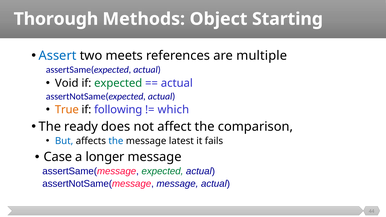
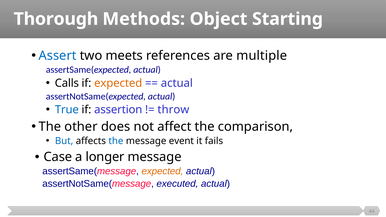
Void: Void -> Calls
expected at (118, 83) colour: green -> orange
True colour: orange -> blue
following: following -> assertion
which: which -> throw
ready: ready -> other
latest: latest -> event
expected at (162, 171) colour: green -> orange
assertNotSame(message message: message -> executed
